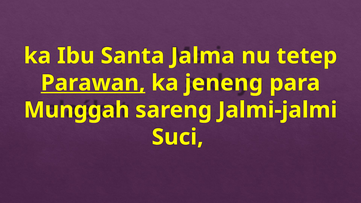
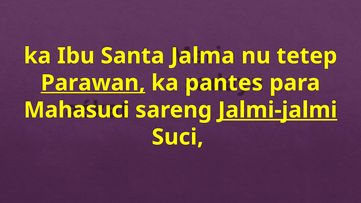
jeneng: jeneng -> pantes
Munggah: Munggah -> Mahasuci
Jalmi-jalmi underline: none -> present
